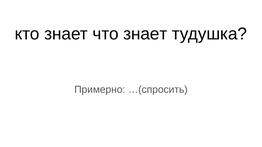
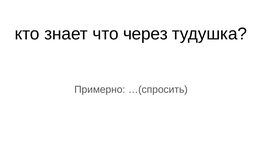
что знает: знает -> через
